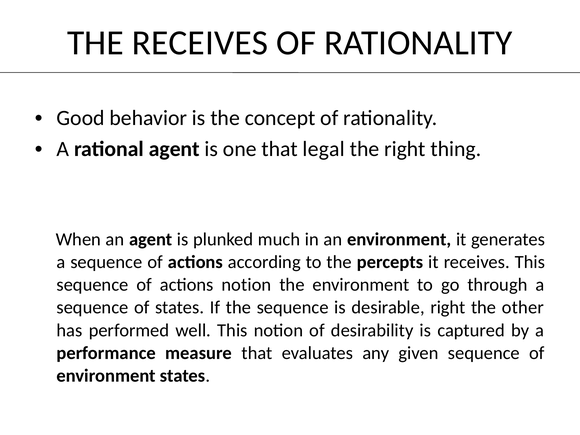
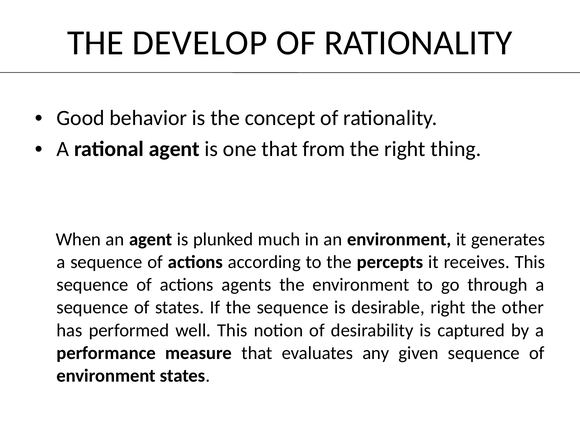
THE RECEIVES: RECEIVES -> DEVELOP
legal: legal -> from
actions notion: notion -> agents
